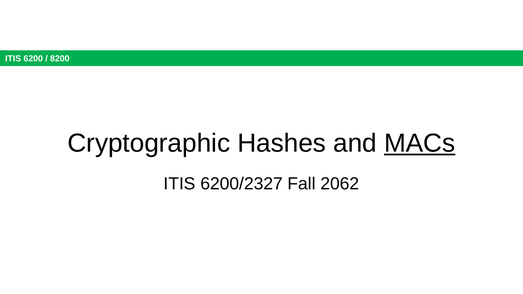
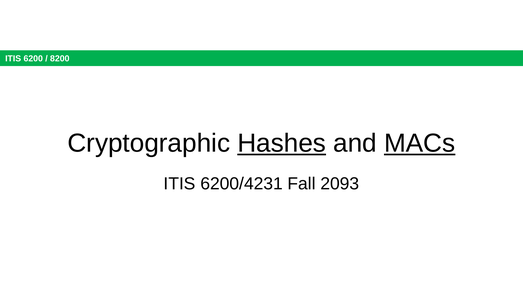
Hashes underline: none -> present
6200/2327: 6200/2327 -> 6200/4231
2062: 2062 -> 2093
